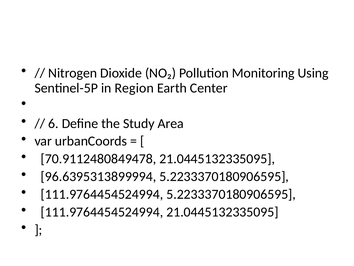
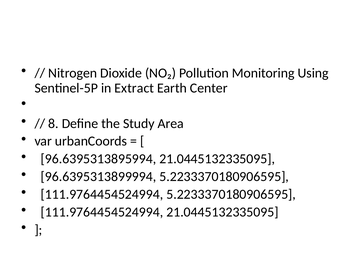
Region: Region -> Extract
6: 6 -> 8
70.9112480849478: 70.9112480849478 -> 96.6395313895994
